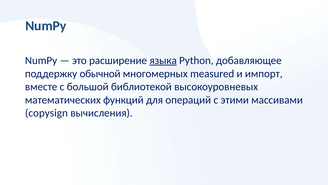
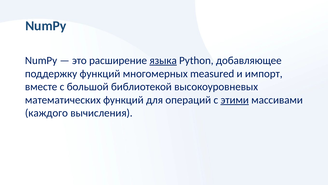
поддержку обычной: обычной -> функций
этими underline: none -> present
copysign: copysign -> каждого
